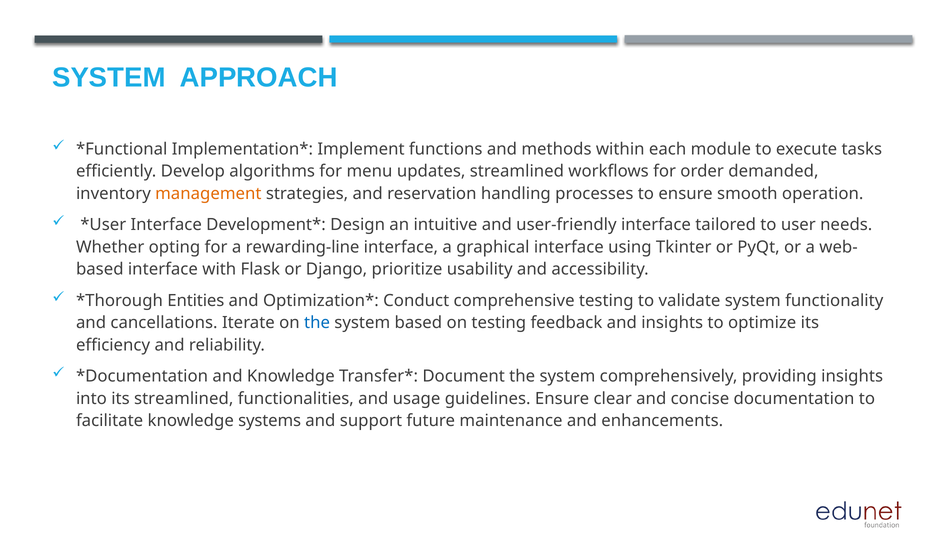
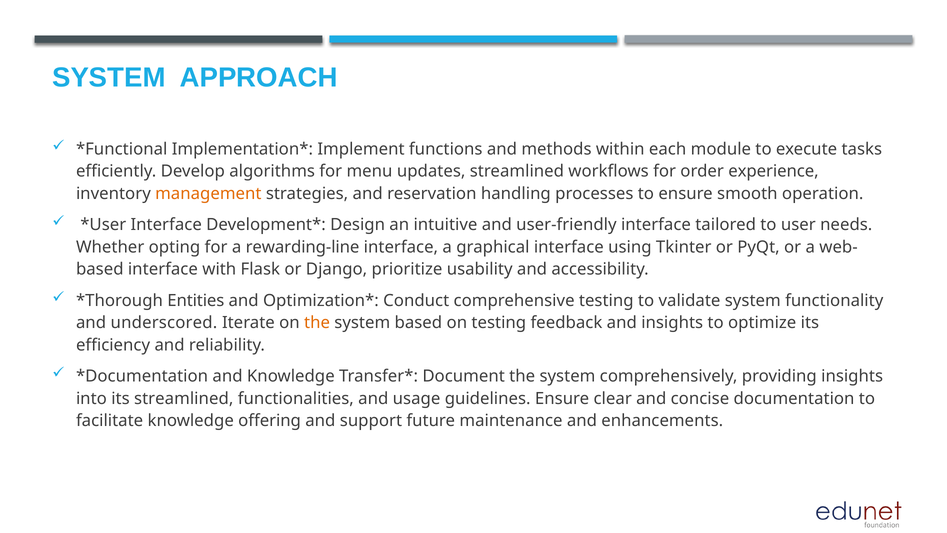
demanded: demanded -> experience
cancellations: cancellations -> underscored
the at (317, 323) colour: blue -> orange
systems: systems -> offering
